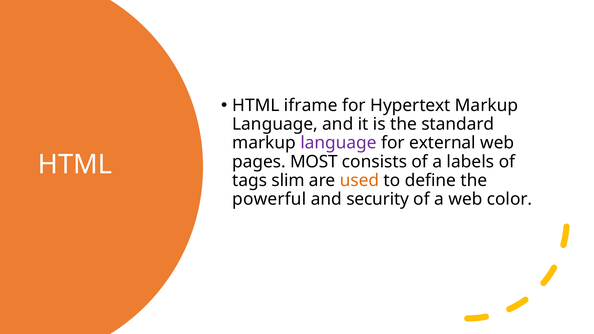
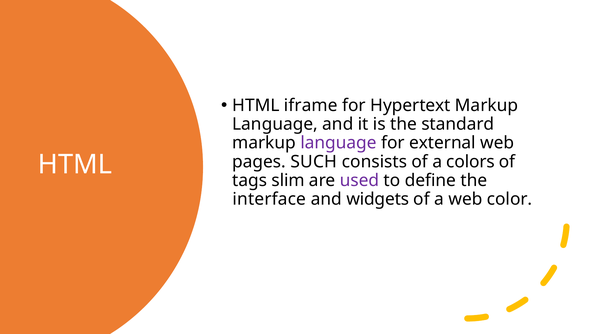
MOST: MOST -> SUCH
labels: labels -> colors
used colour: orange -> purple
powerful: powerful -> interface
security: security -> widgets
